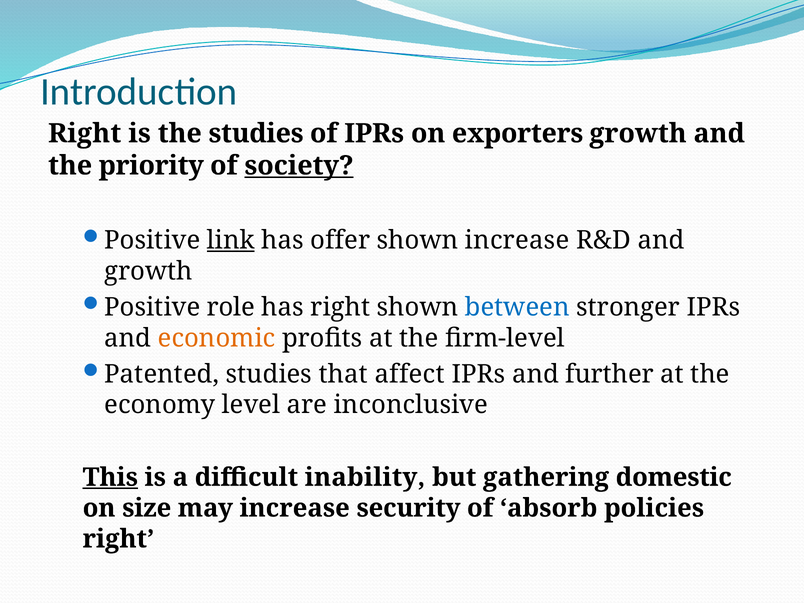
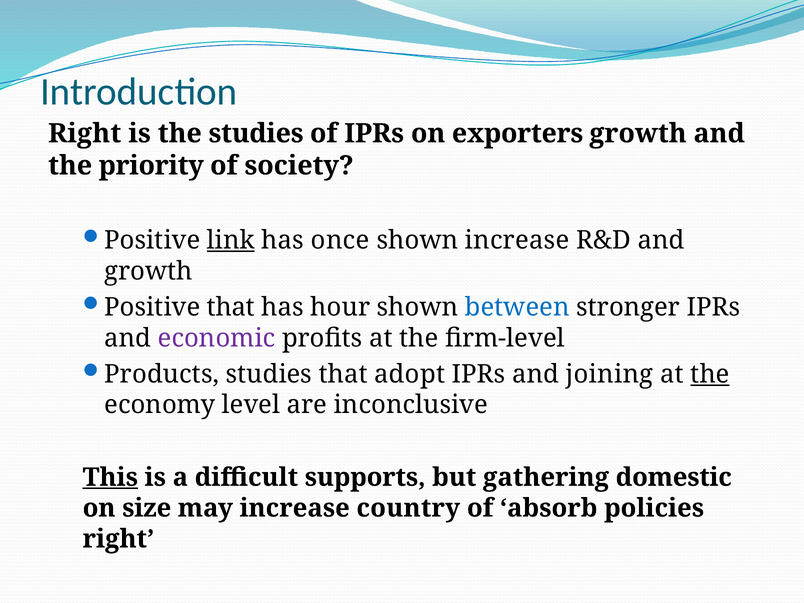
society underline: present -> none
offer: offer -> once
Positive role: role -> that
has right: right -> hour
economic colour: orange -> purple
Patented: Patented -> Products
affect: affect -> adopt
further: further -> joining
the at (710, 374) underline: none -> present
inability: inability -> supports
security: security -> country
